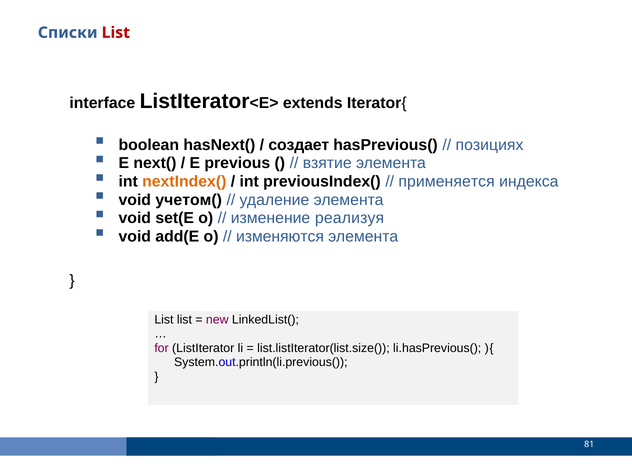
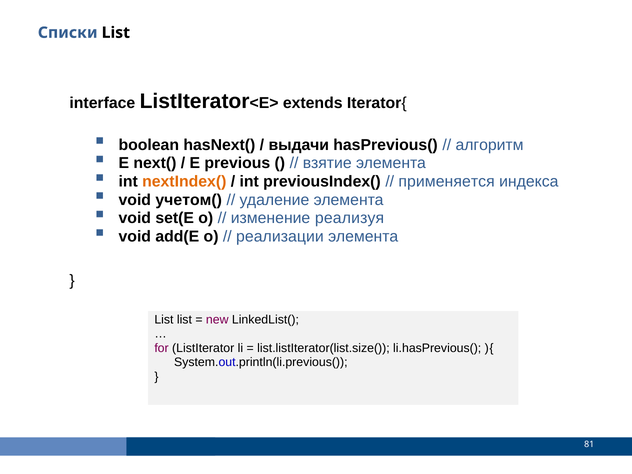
List at (116, 33) colour: red -> black
cоздает: cоздает -> выдачи
позициях: позициях -> алгоритм
изменяются: изменяются -> реализации
